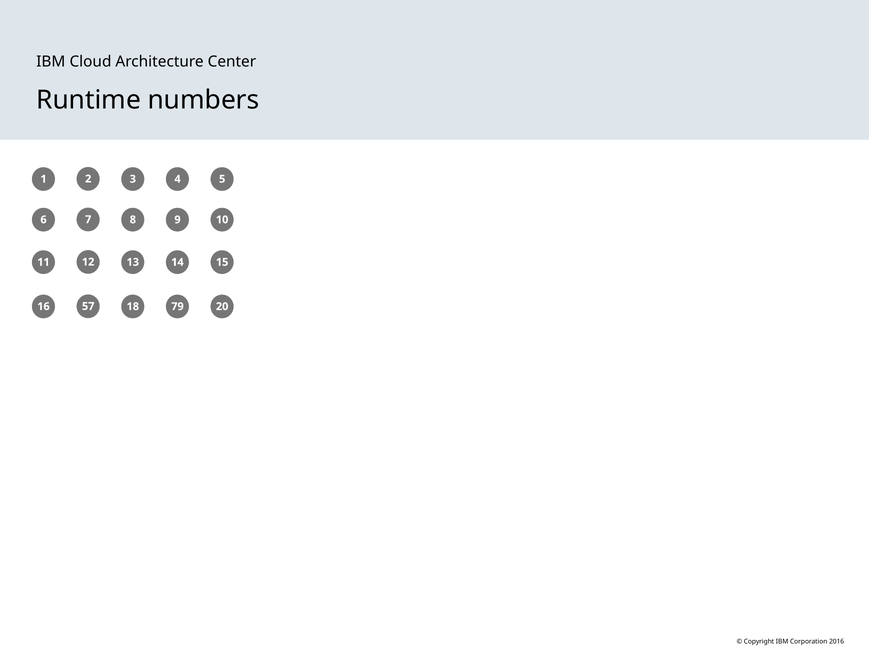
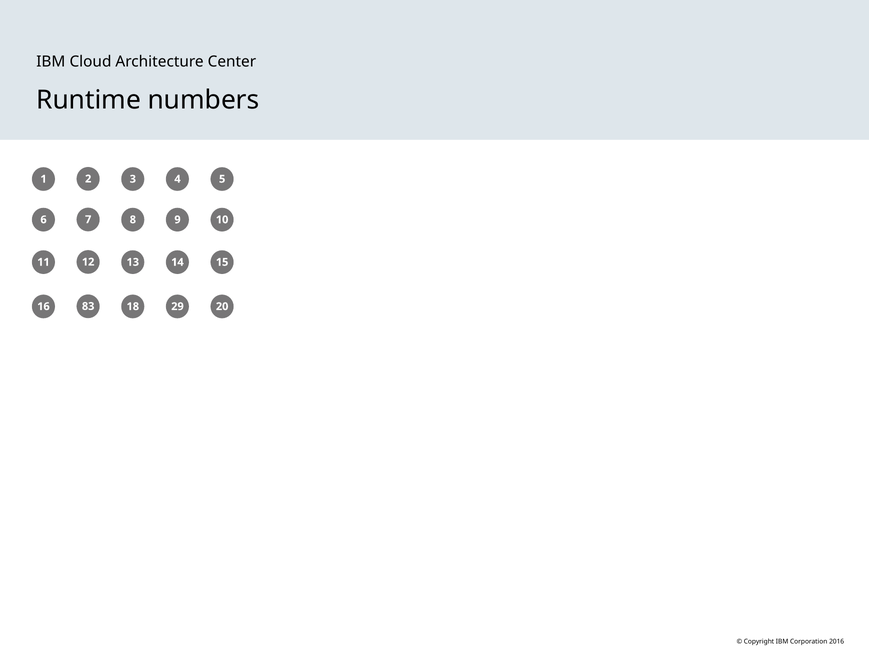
57: 57 -> 83
79: 79 -> 29
